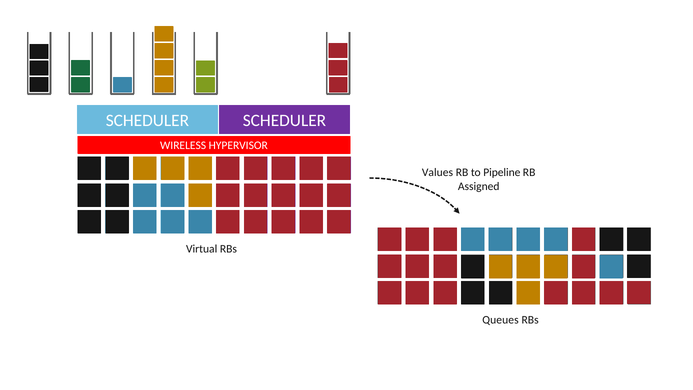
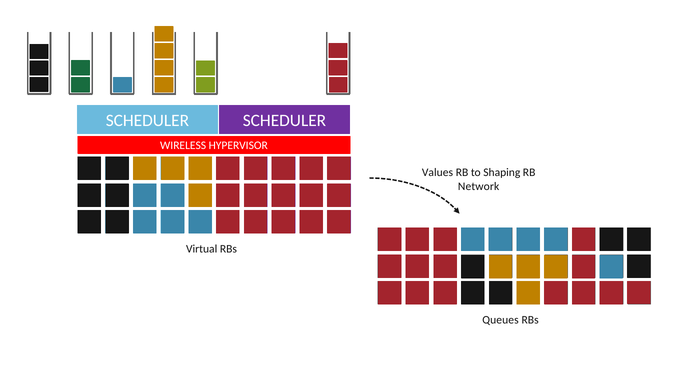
Pipeline: Pipeline -> Shaping
Assigned: Assigned -> Network
